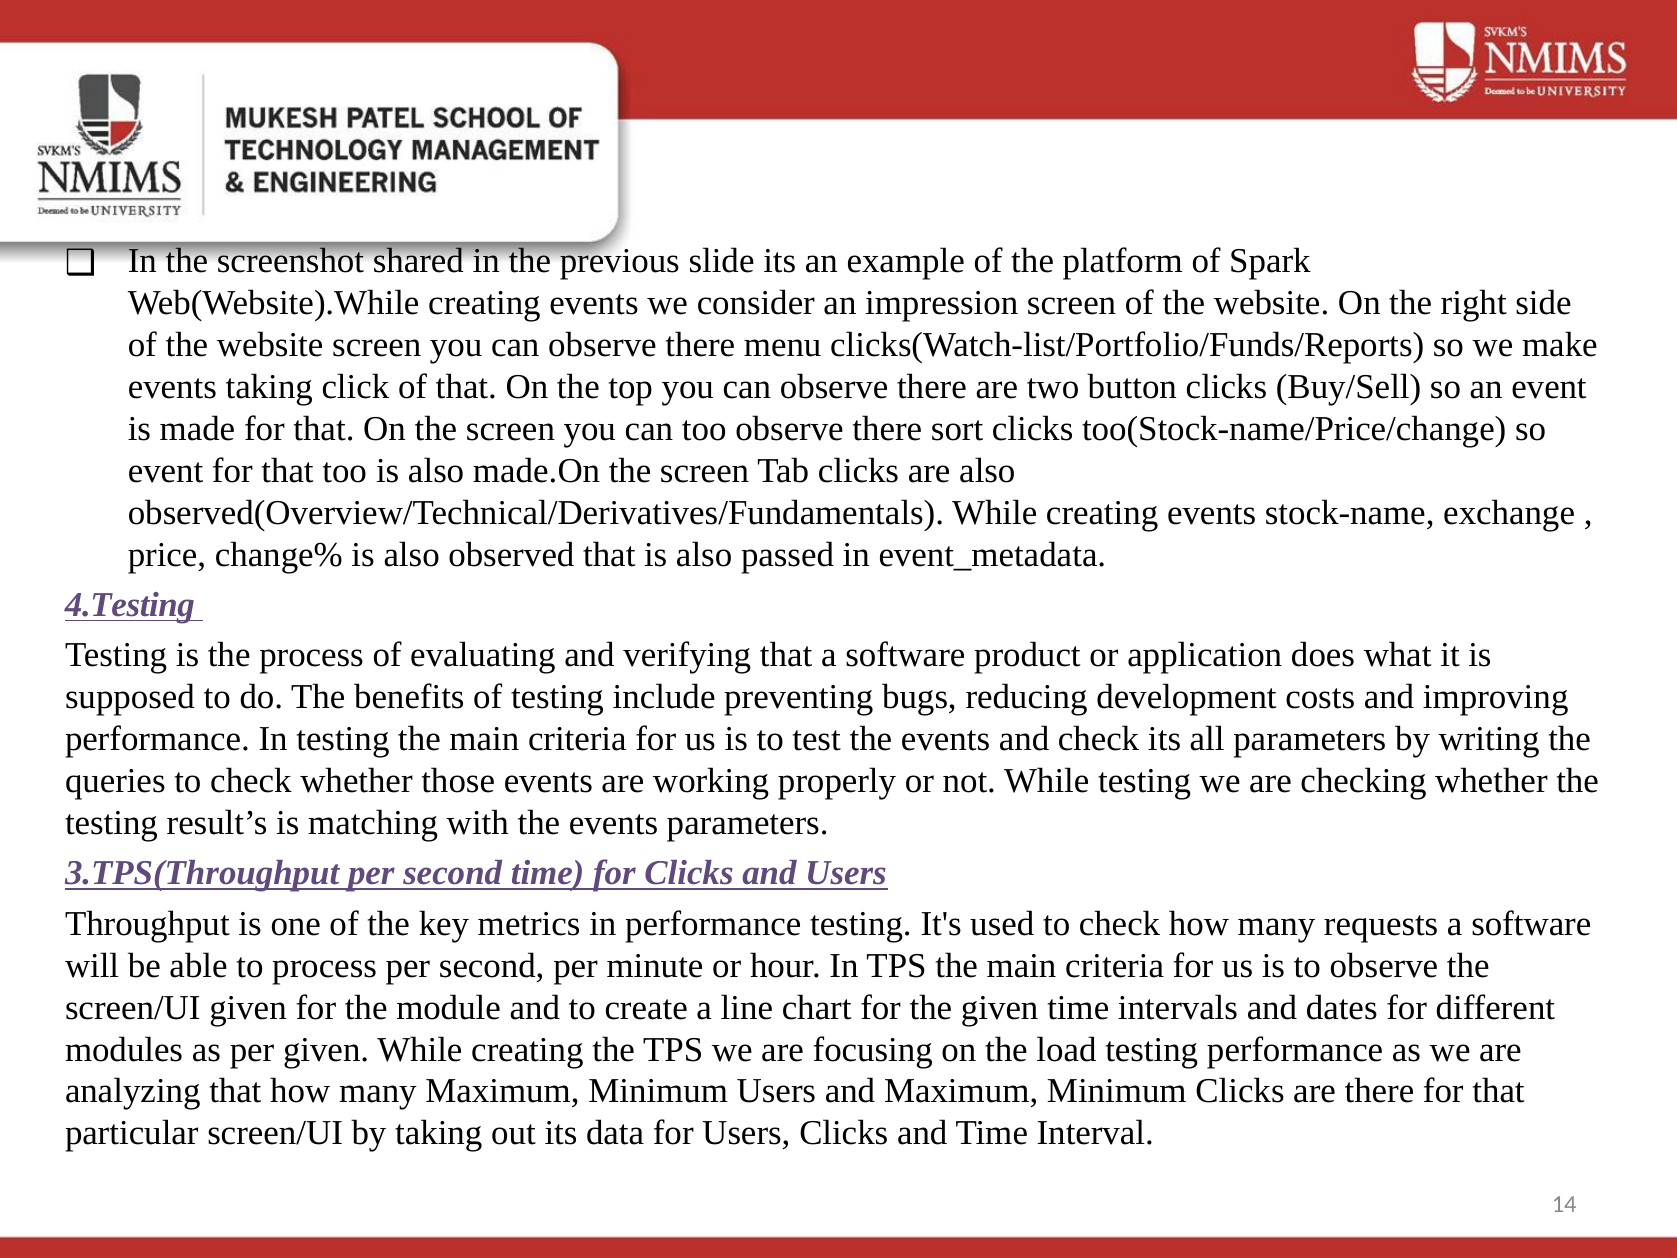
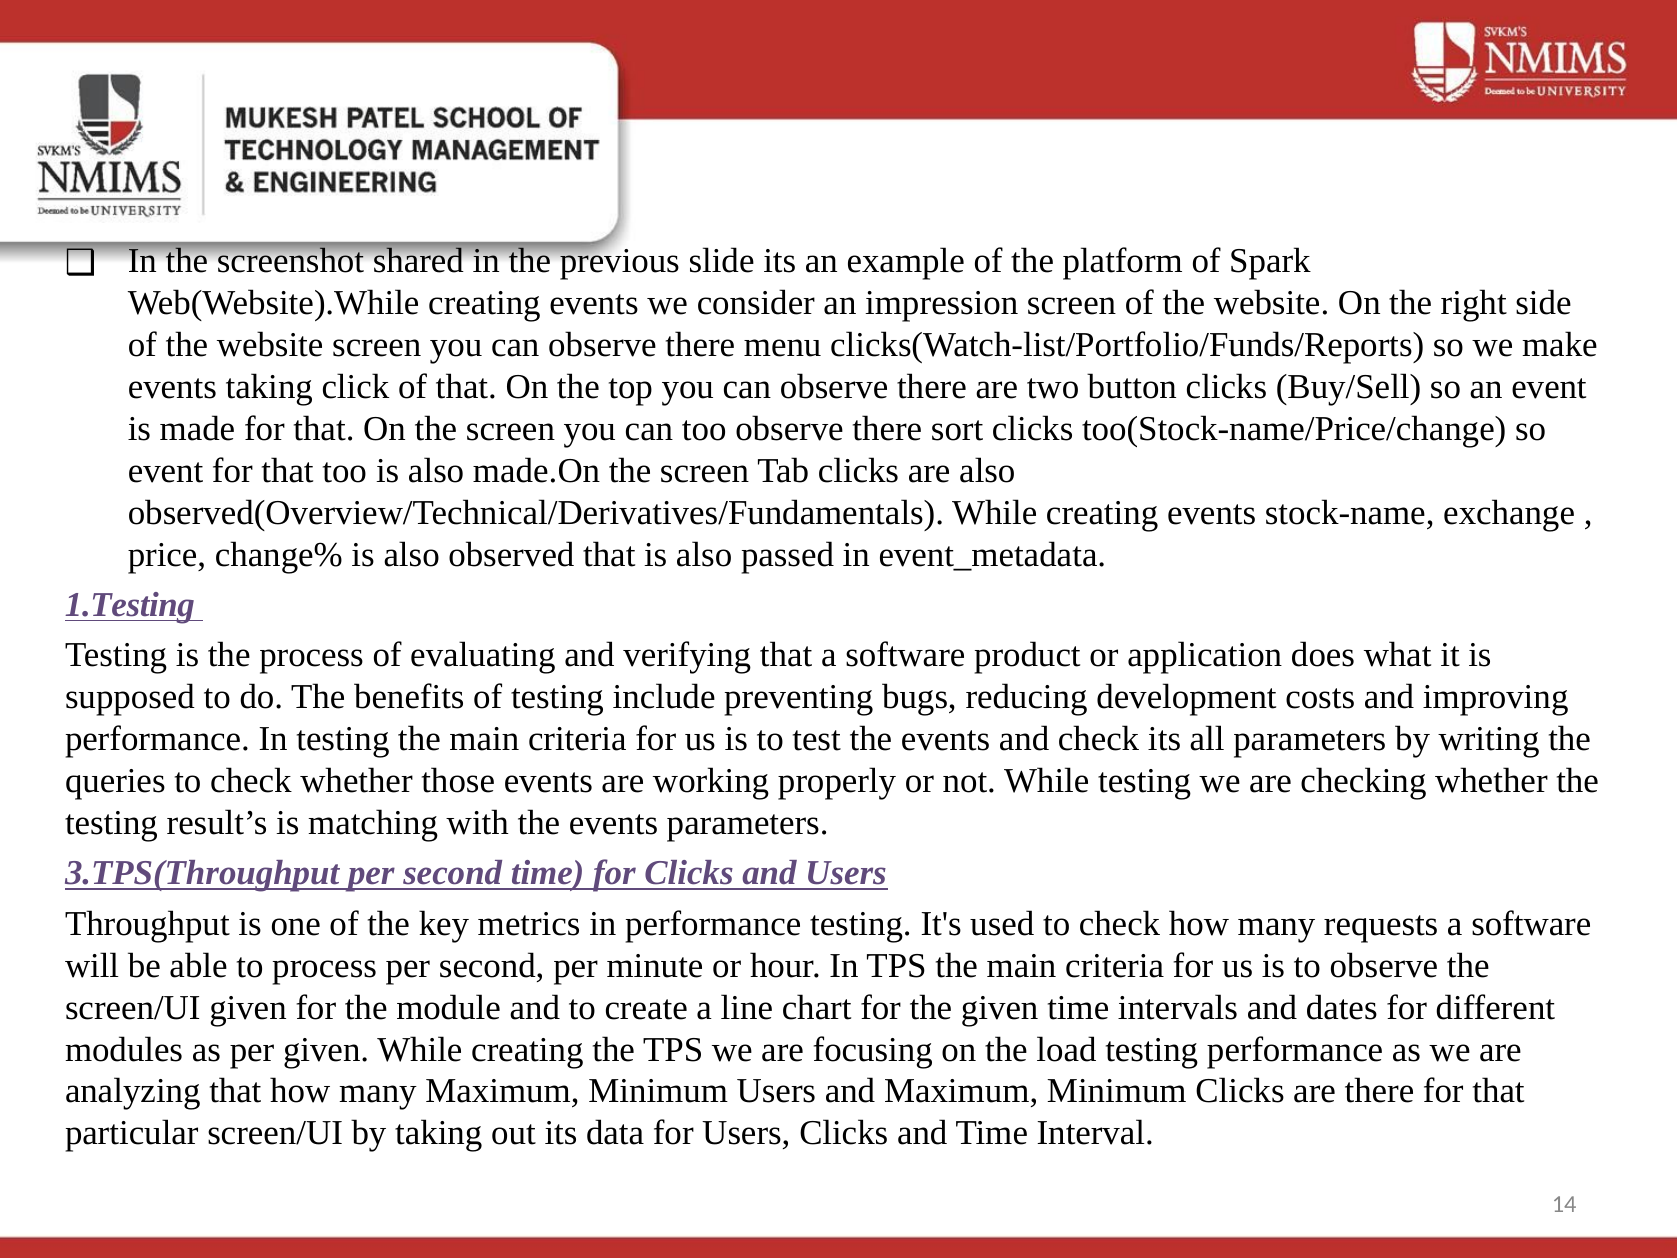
4.Testing: 4.Testing -> 1.Testing
